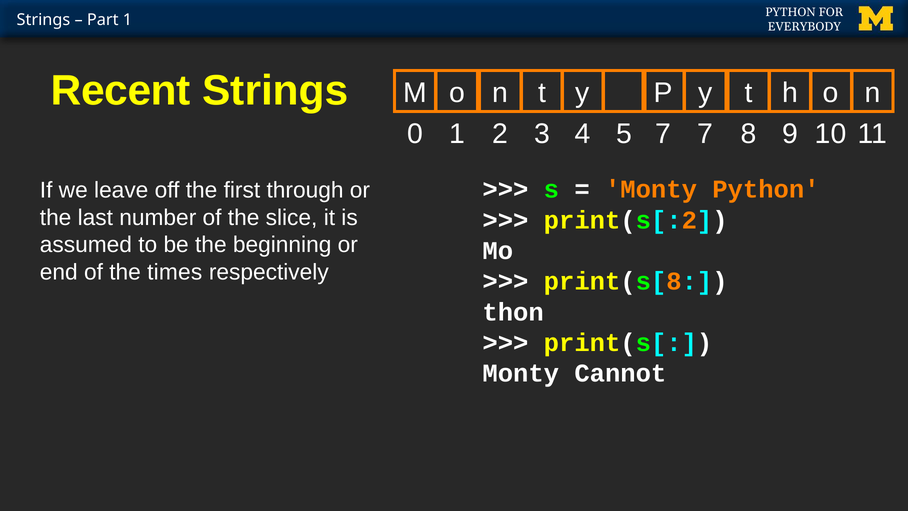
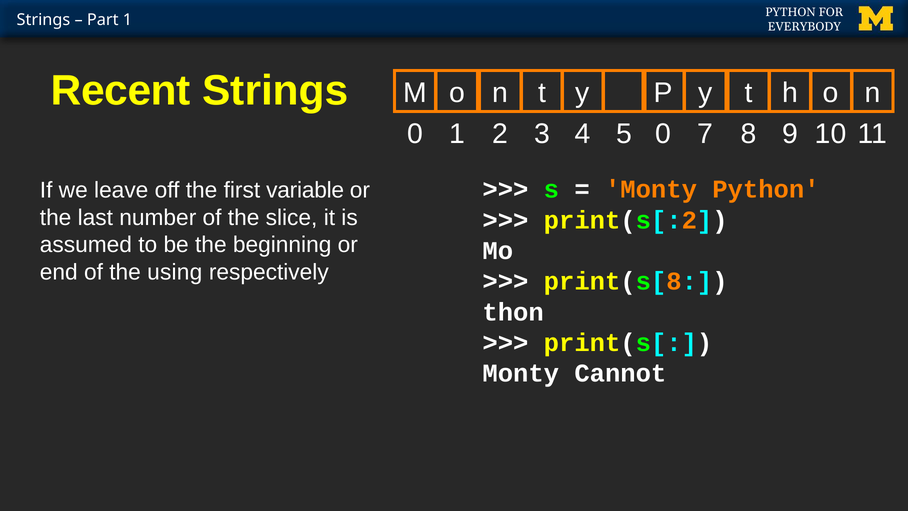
5 7: 7 -> 0
through: through -> variable
times: times -> using
